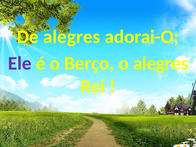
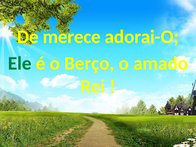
De alegres: alegres -> merece
Ele colour: purple -> green
o alegres: alegres -> amado
